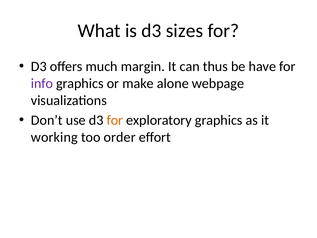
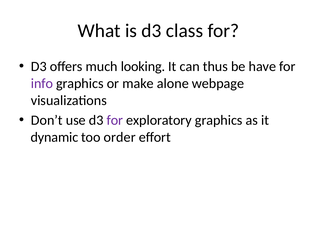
sizes: sizes -> class
margin: margin -> looking
for at (115, 120) colour: orange -> purple
working: working -> dynamic
